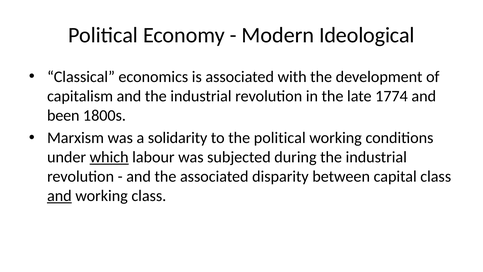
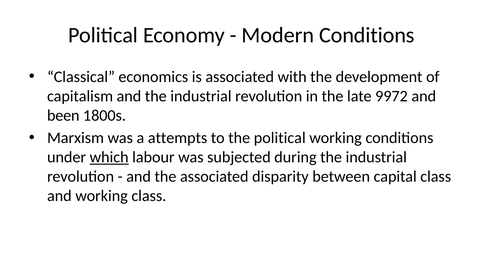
Modern Ideological: Ideological -> Conditions
1774: 1774 -> 9972
solidarity: solidarity -> attempts
and at (59, 196) underline: present -> none
